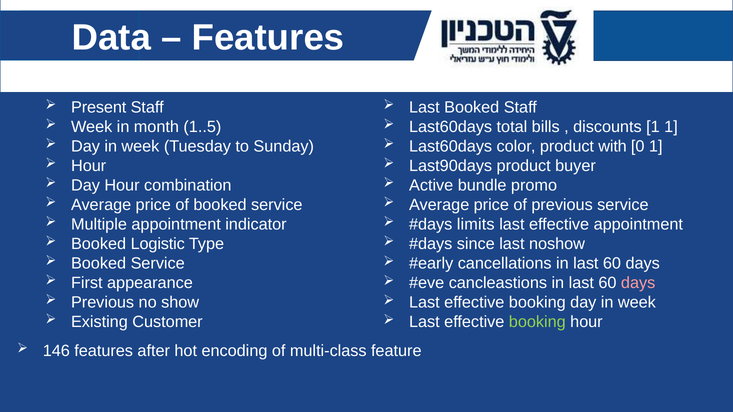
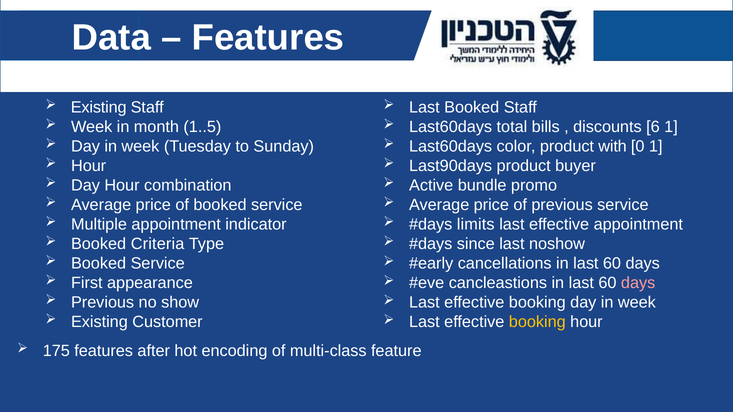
Present at (99, 107): Present -> Existing
discounts 1: 1 -> 6
Logistic: Logistic -> Criteria
booking at (537, 322) colour: light green -> yellow
146: 146 -> 175
